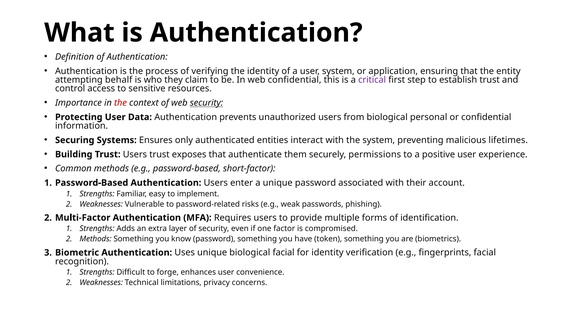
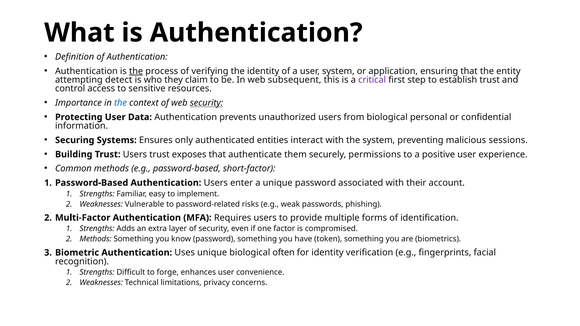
the at (136, 71) underline: none -> present
behalf: behalf -> detect
web confidential: confidential -> subsequent
the at (120, 103) colour: red -> blue
lifetimes: lifetimes -> sessions
biological facial: facial -> often
